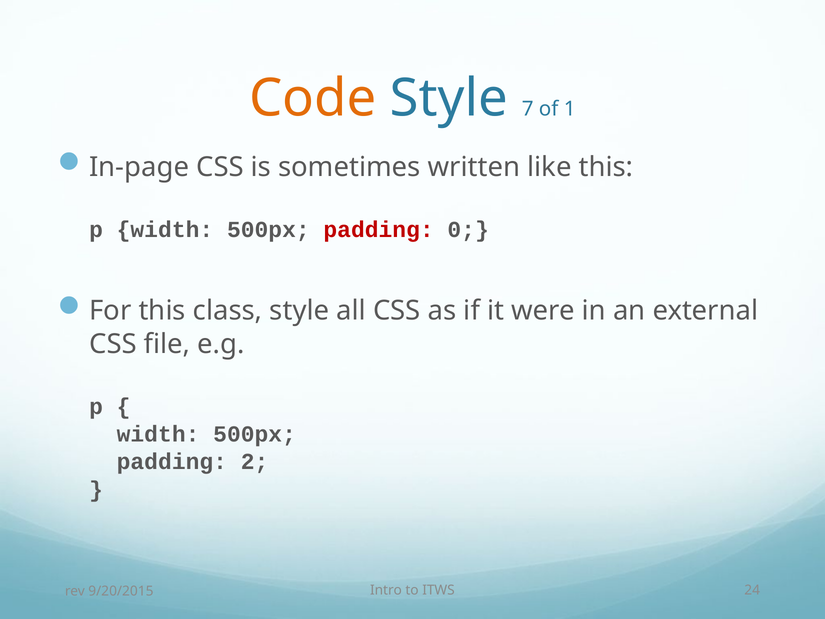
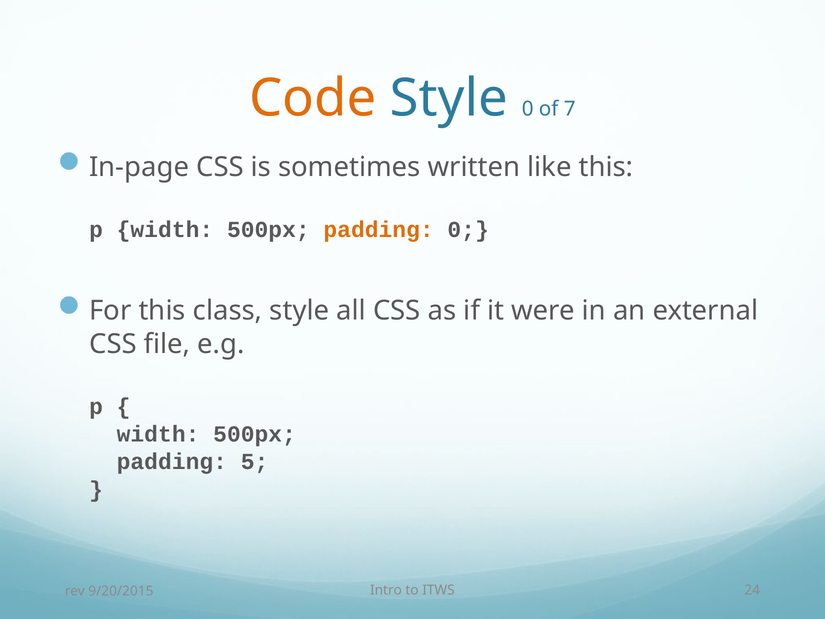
Style 7: 7 -> 0
1: 1 -> 7
padding at (379, 230) colour: red -> orange
2: 2 -> 5
